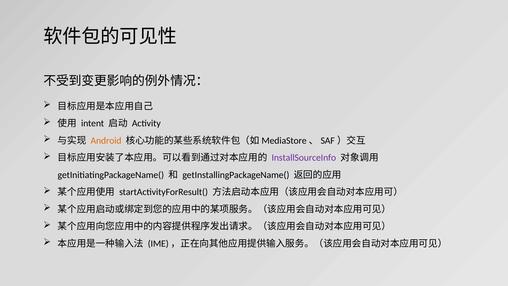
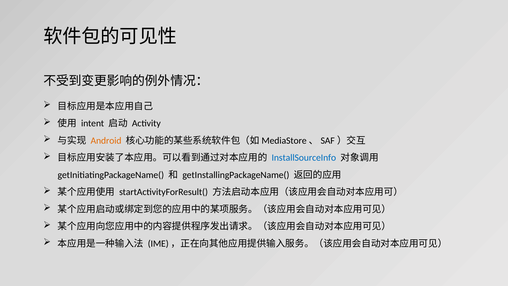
InstallSourceInfo colour: purple -> blue
